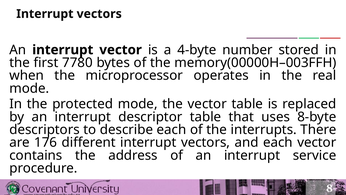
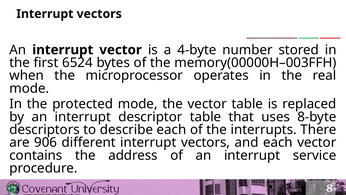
7780: 7780 -> 6524
176: 176 -> 906
